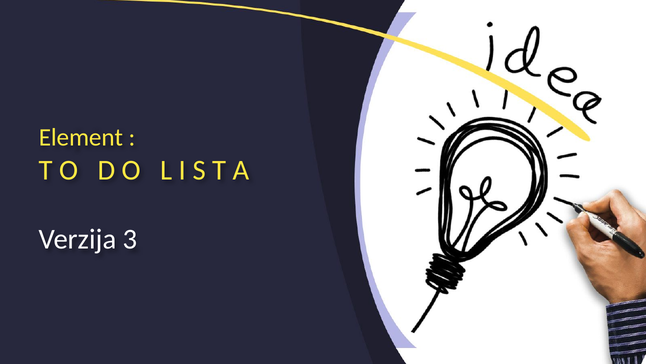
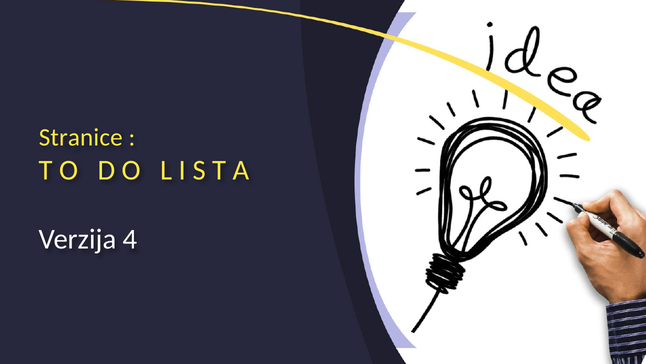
Element: Element -> Stranice
3: 3 -> 4
